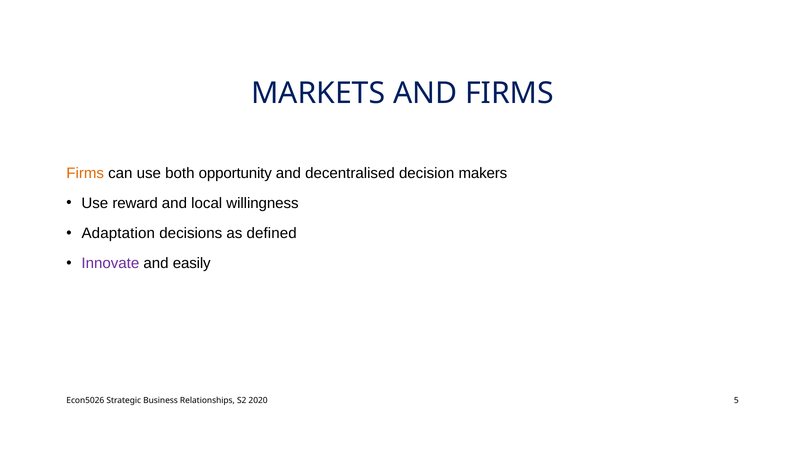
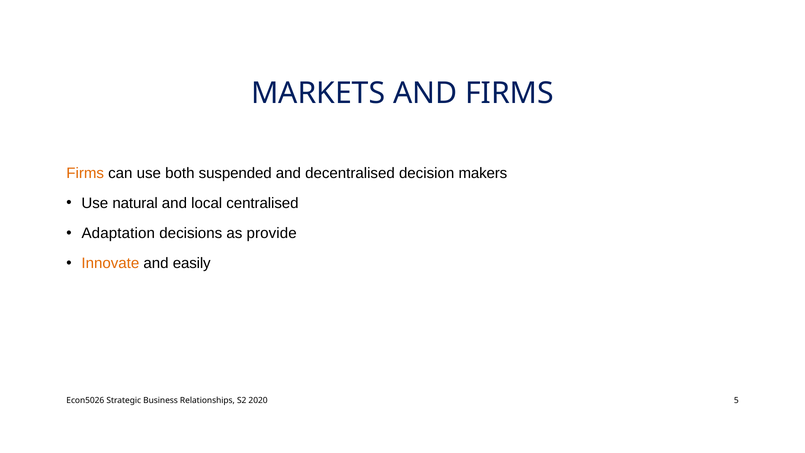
opportunity: opportunity -> suspended
reward: reward -> natural
willingness: willingness -> centralised
defined: defined -> provide
Innovate colour: purple -> orange
